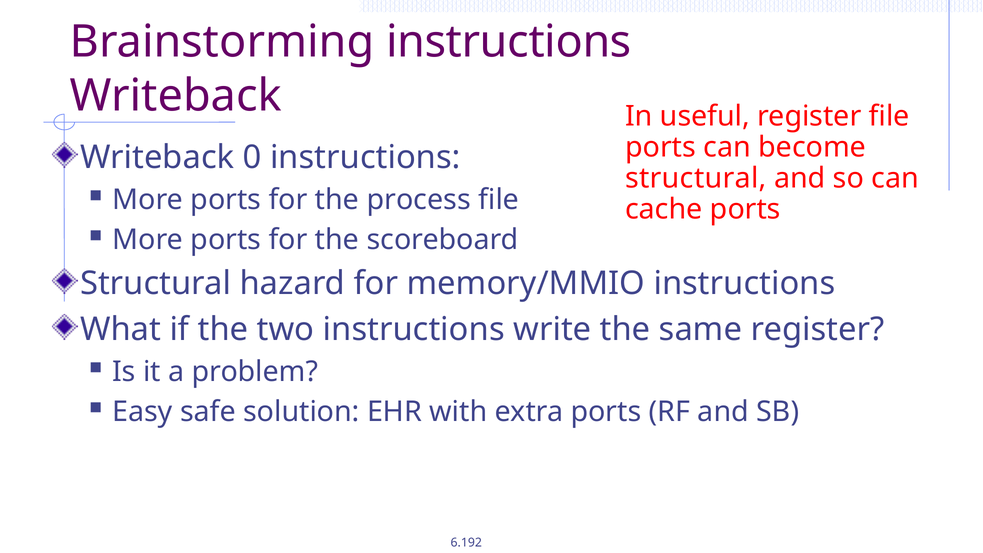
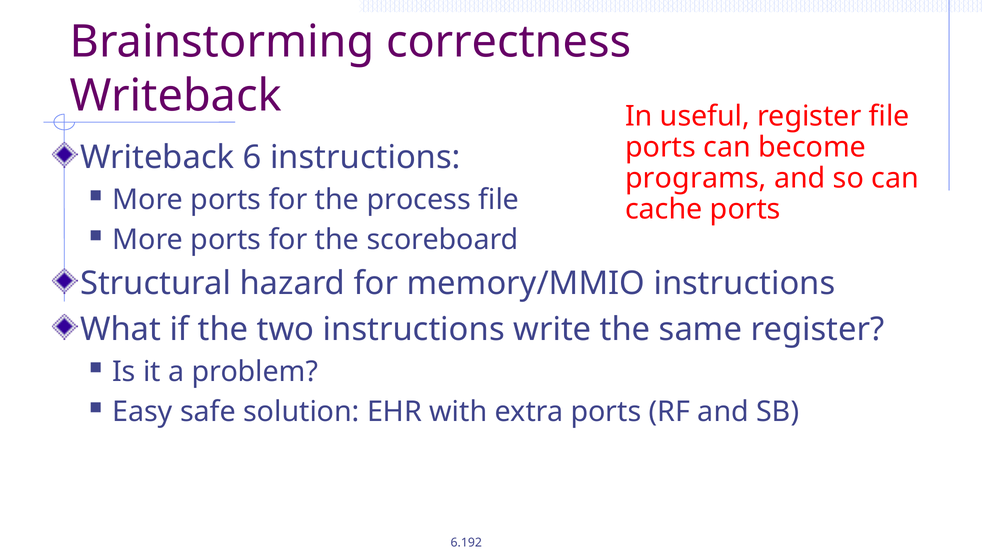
Brainstorming instructions: instructions -> correctness
0: 0 -> 6
structural at (696, 178): structural -> programs
